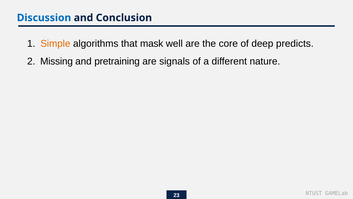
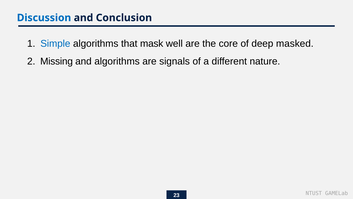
Simple colour: orange -> blue
predicts: predicts -> masked
and pretraining: pretraining -> algorithms
